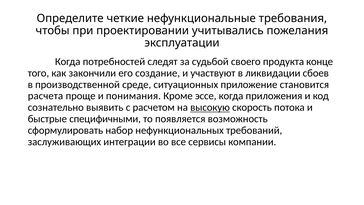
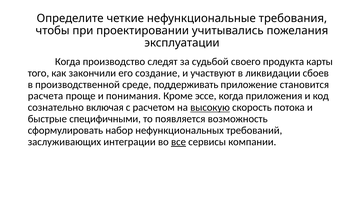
потребностей: потребностей -> производство
конце: конце -> карты
ситуационных: ситуационных -> поддерживать
выявить: выявить -> включая
все underline: none -> present
